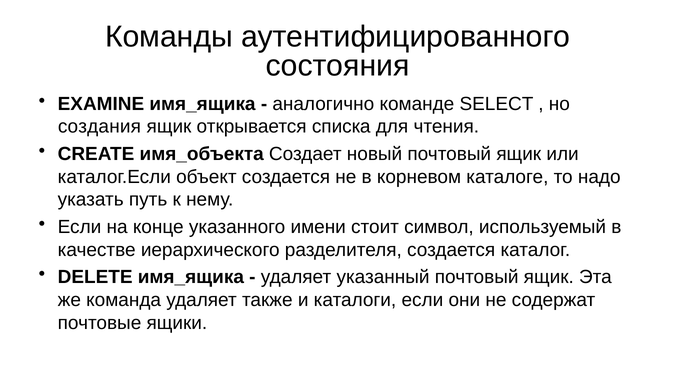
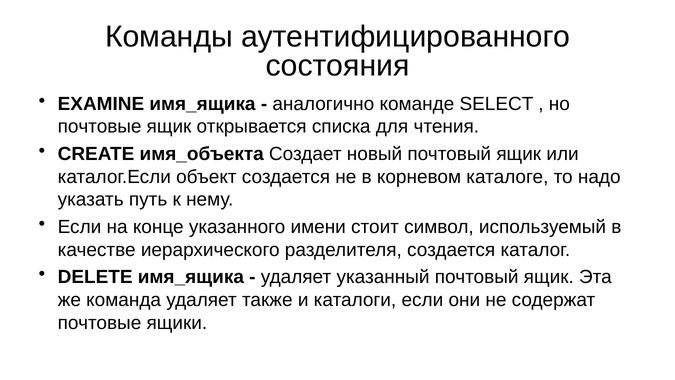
создания at (99, 127): создания -> почтовые
